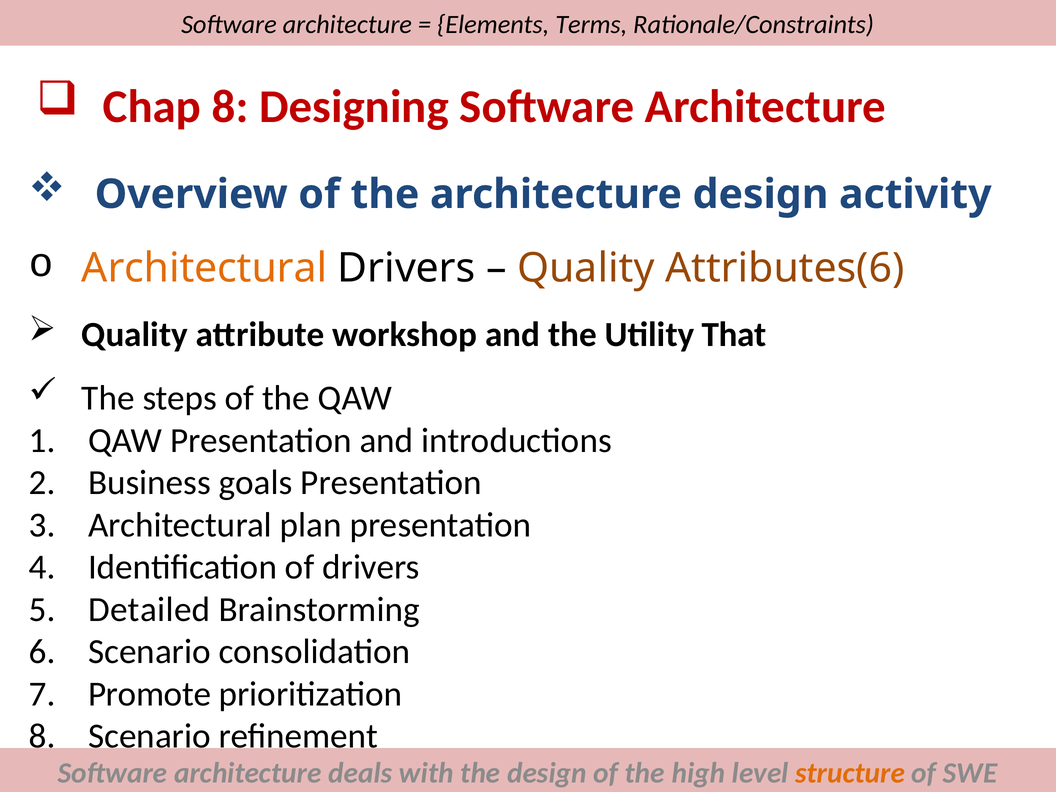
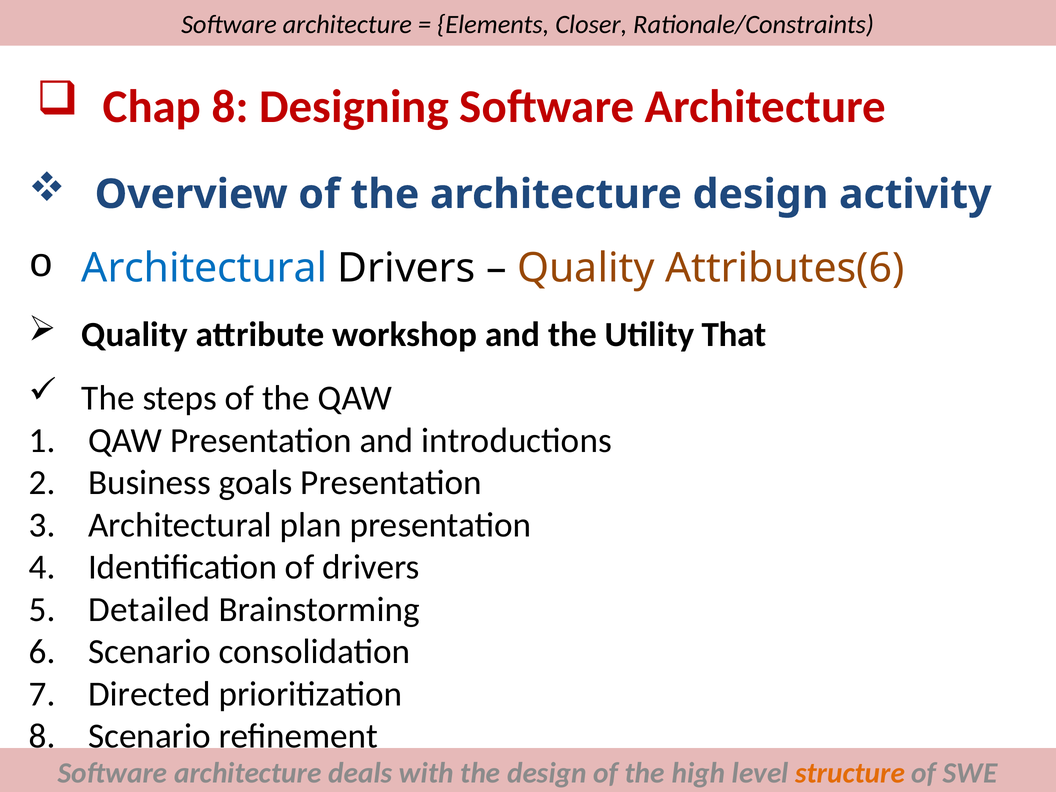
Terms: Terms -> Closer
Architectural at (204, 268) colour: orange -> blue
Promote: Promote -> Directed
